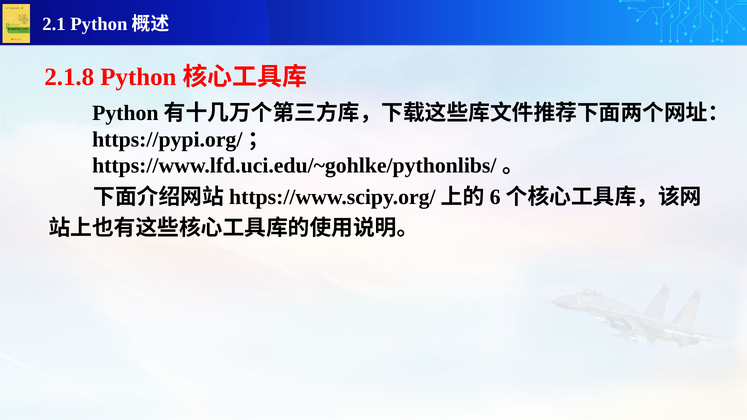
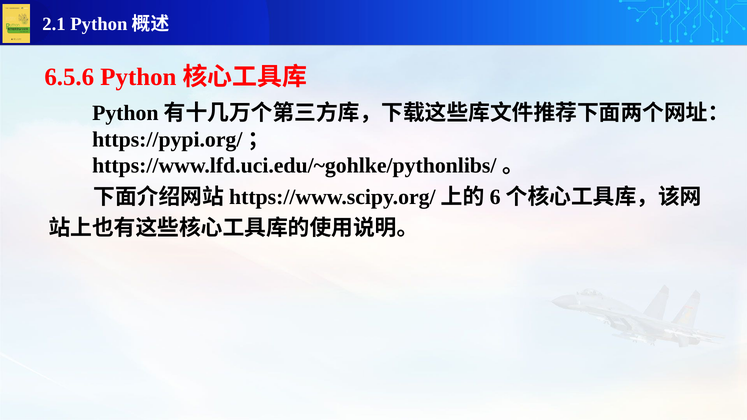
2.1.8: 2.1.8 -> 6.5.6
